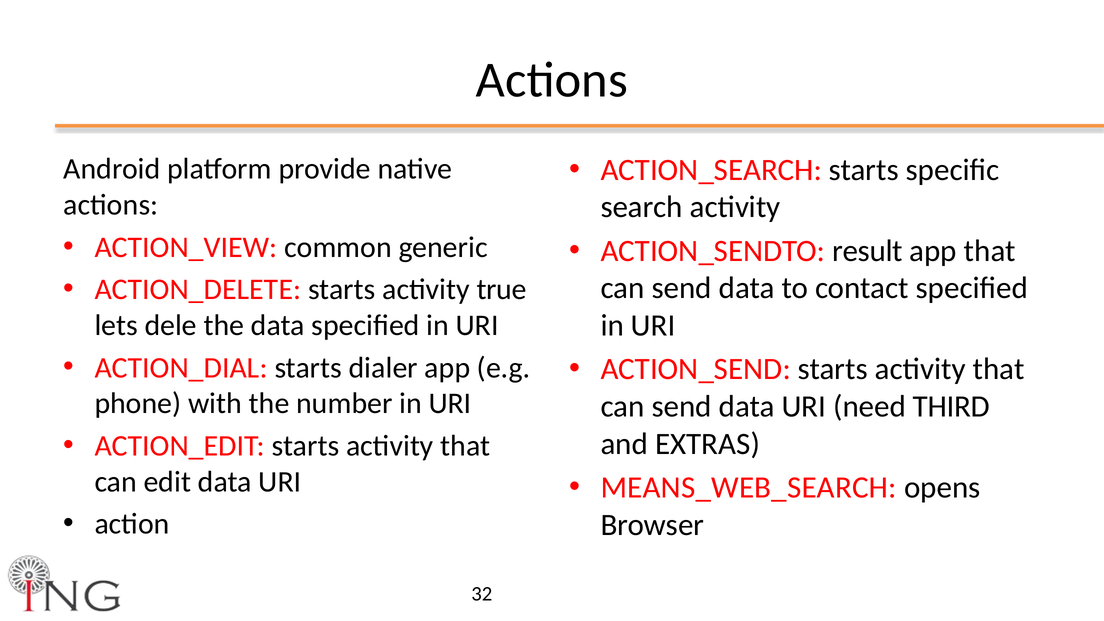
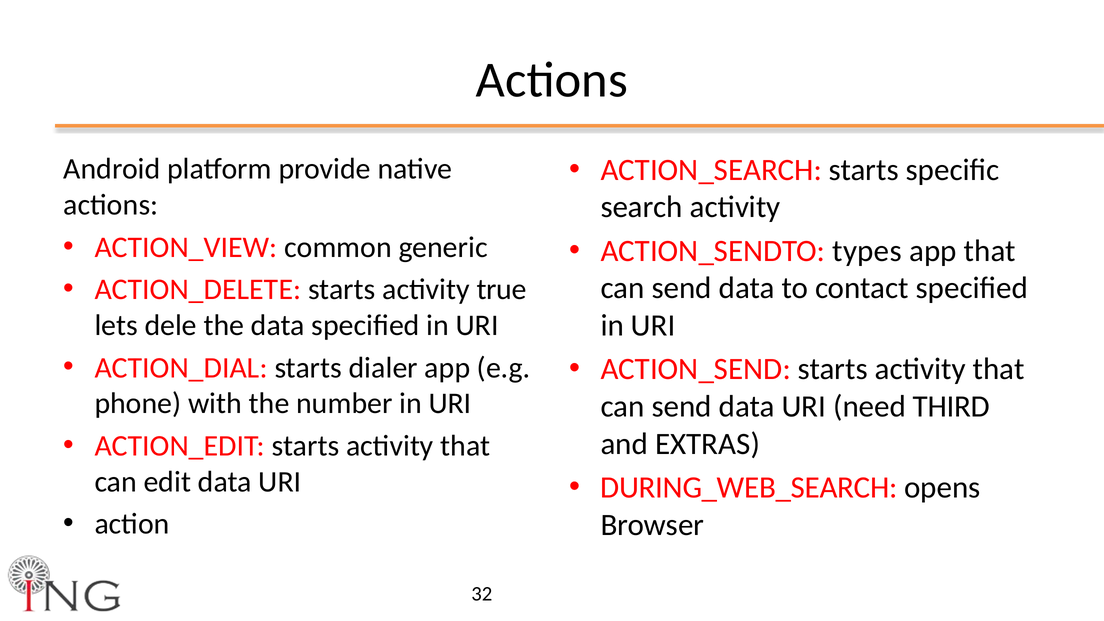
result: result -> types
MEANS_WEB_SEARCH: MEANS_WEB_SEARCH -> DURING_WEB_SEARCH
